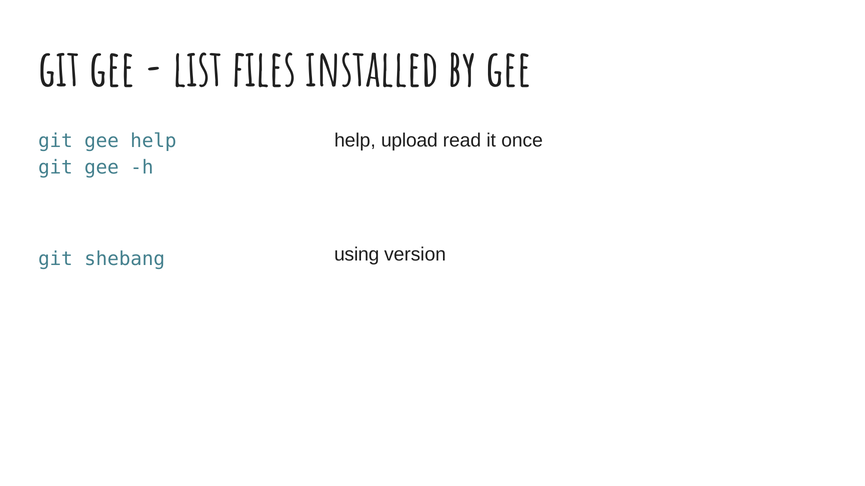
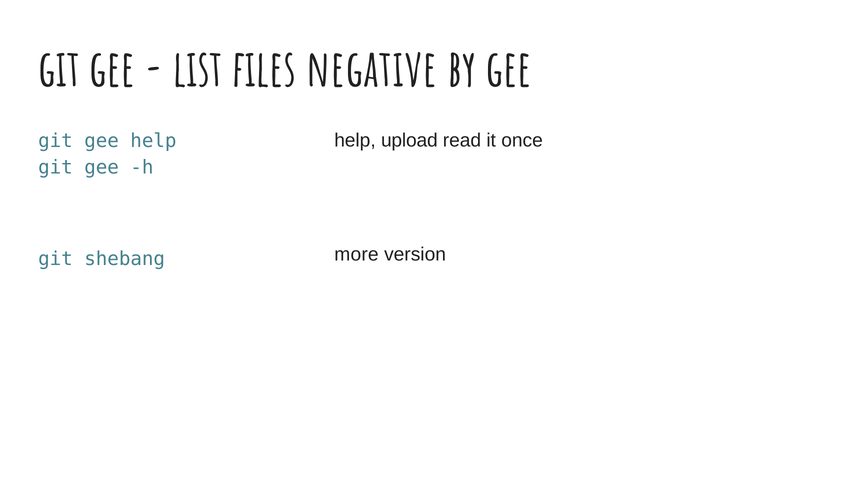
installed: installed -> negative
using: using -> more
